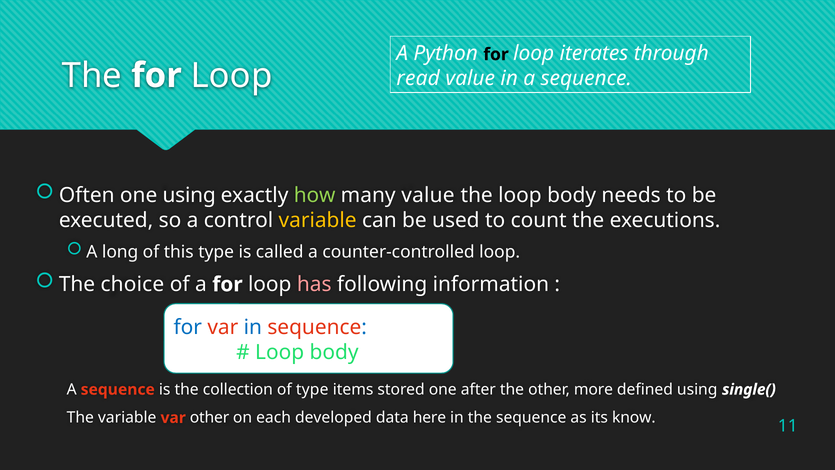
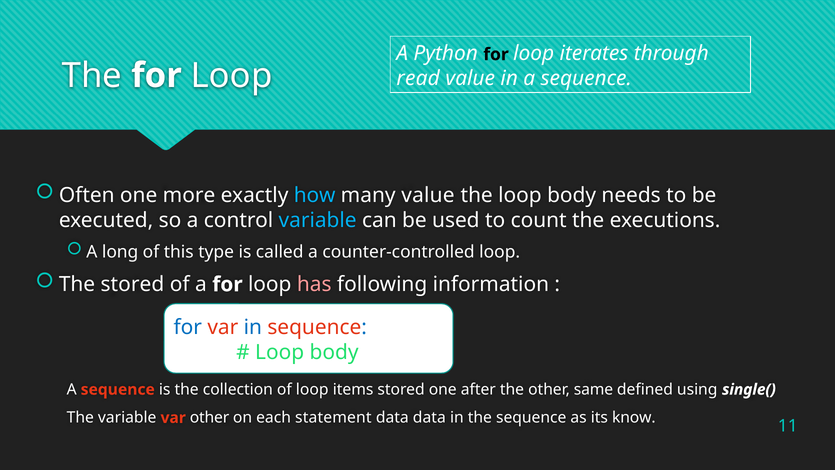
one using: using -> more
how colour: light green -> light blue
variable at (318, 220) colour: yellow -> light blue
The choice: choice -> stored
of type: type -> loop
more: more -> same
developed: developed -> statement
data here: here -> data
